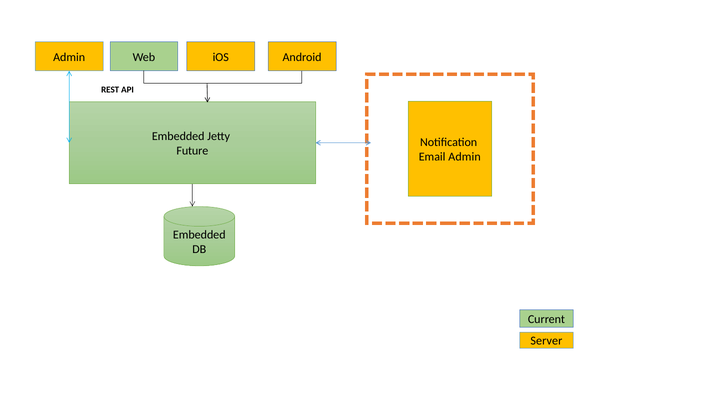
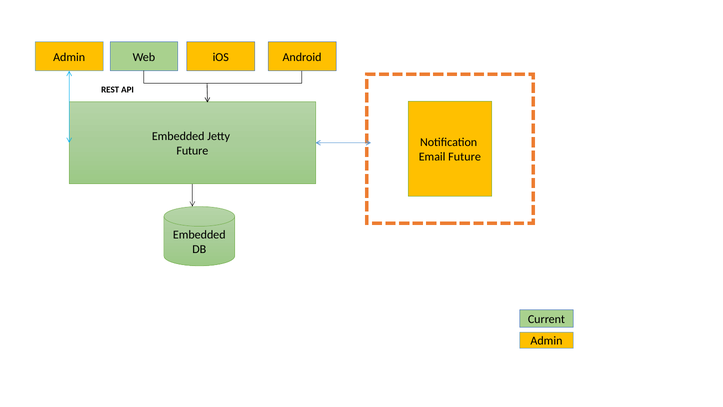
Email Admin: Admin -> Future
Server at (546, 341): Server -> Admin
